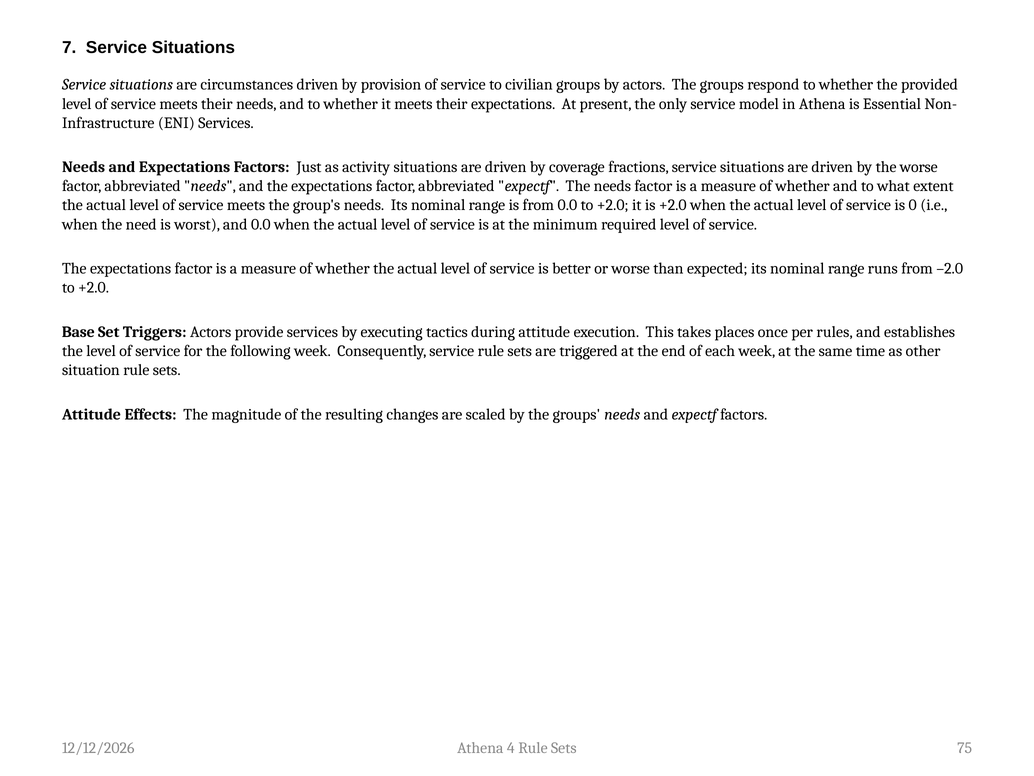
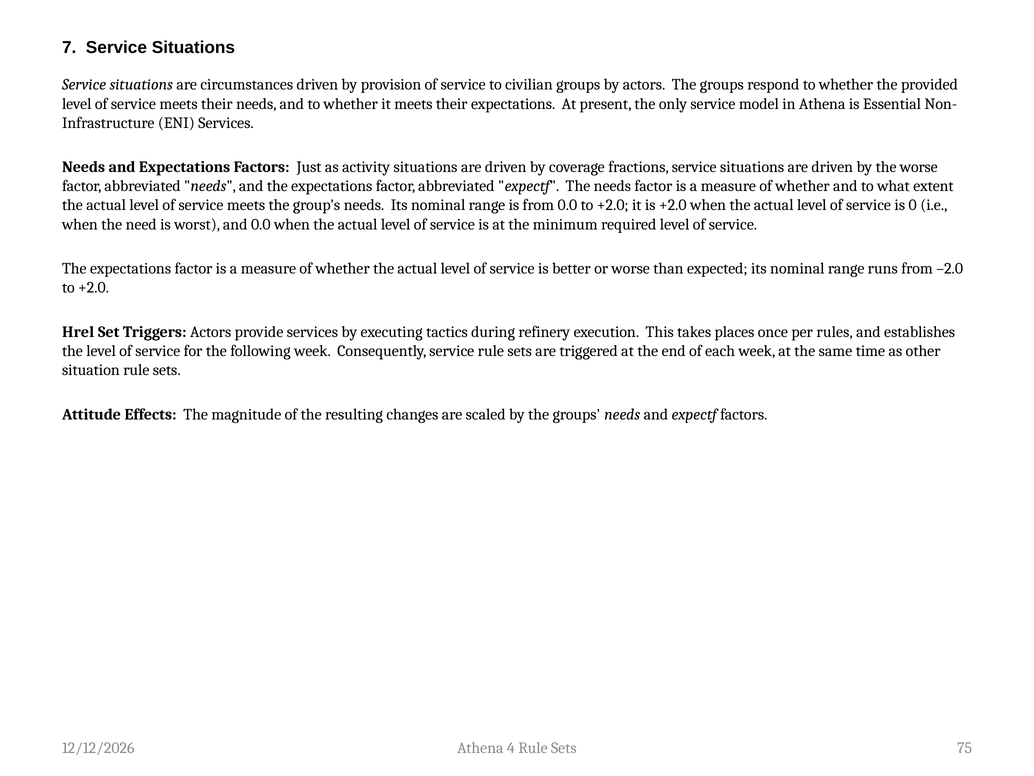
Base: Base -> Hrel
during attitude: attitude -> refinery
